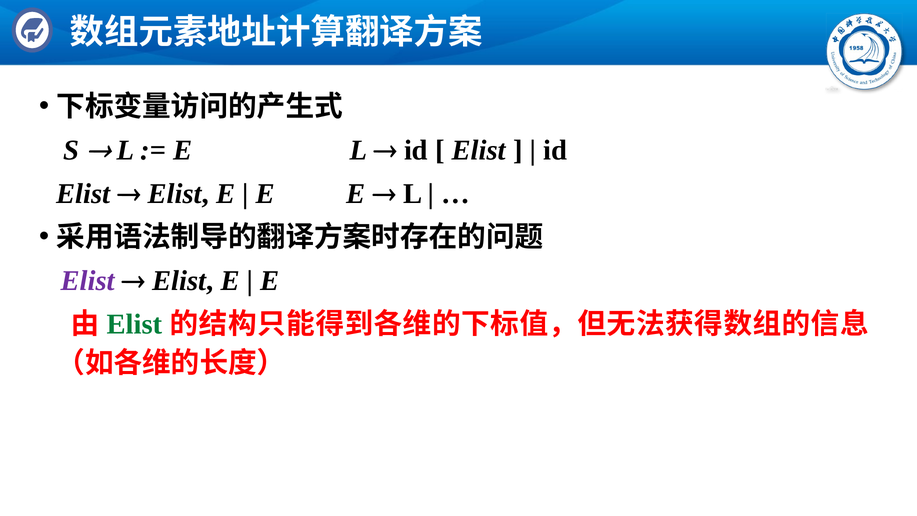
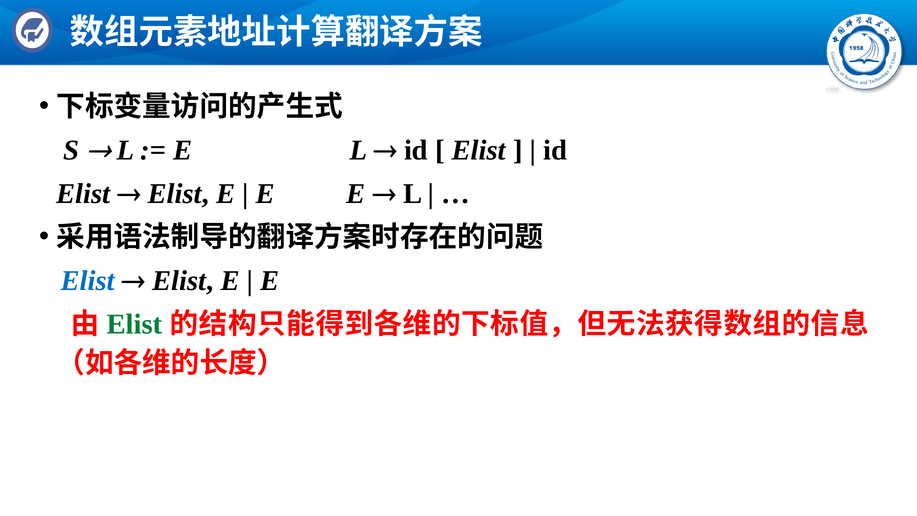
Elist at (88, 281) colour: purple -> blue
